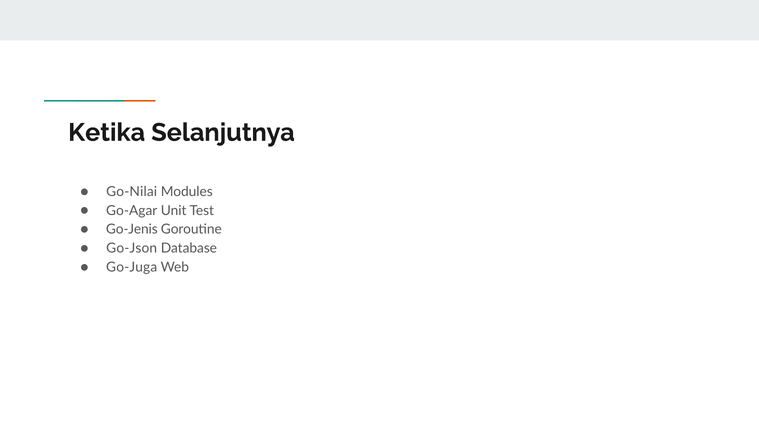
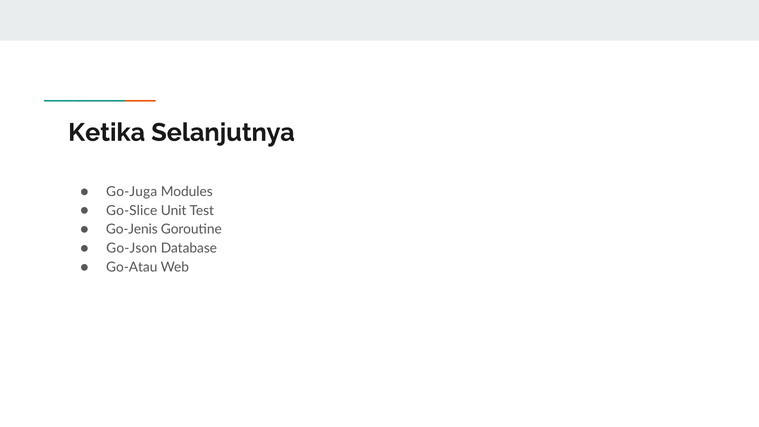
Go-Nilai: Go-Nilai -> Go-Juga
Go-Agar: Go-Agar -> Go-Slice
Go-Juga: Go-Juga -> Go-Atau
